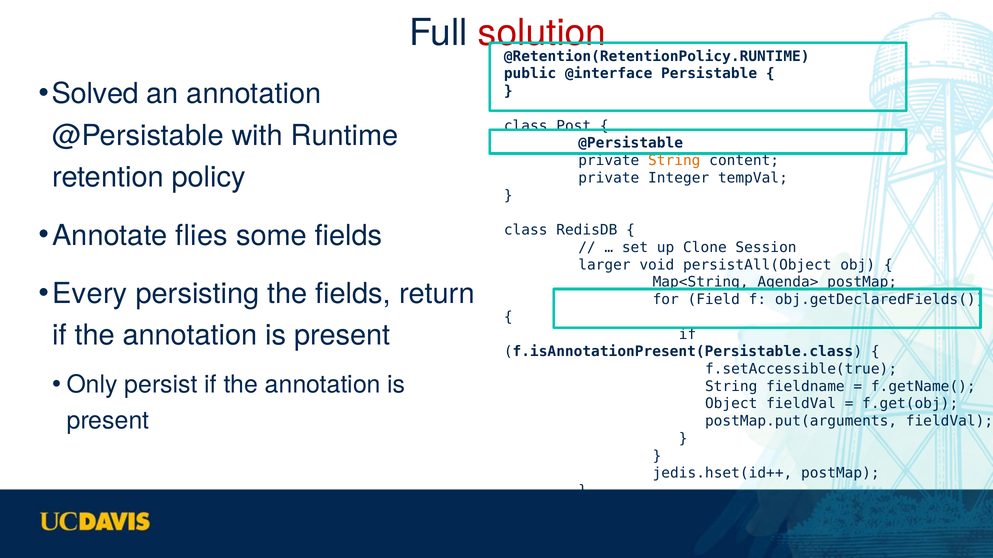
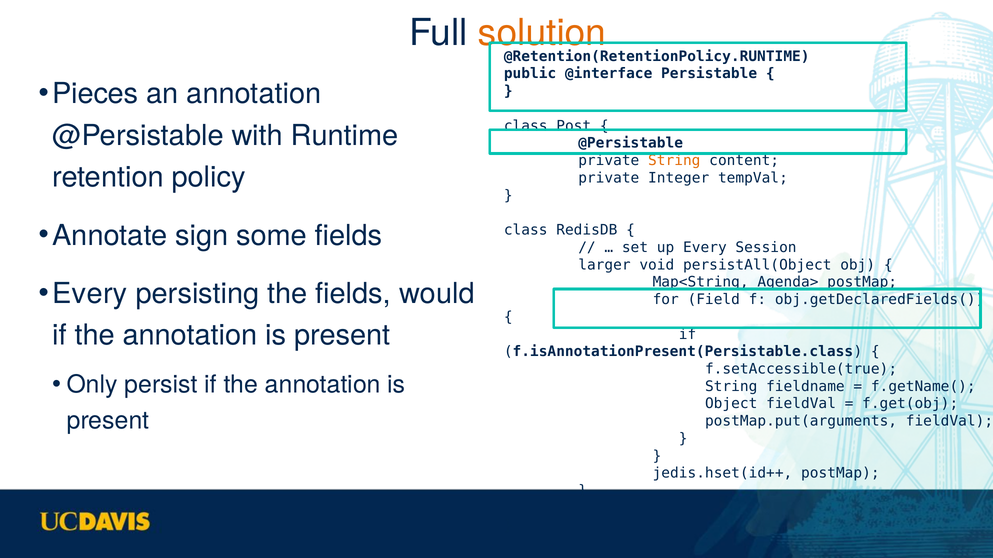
solution colour: red -> orange
Solved: Solved -> Pieces
flies: flies -> sign
up Clone: Clone -> Every
return: return -> would
